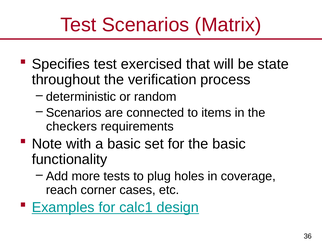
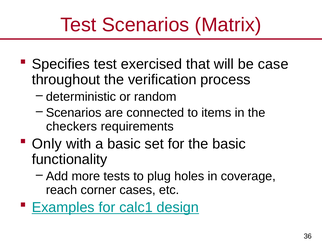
state: state -> case
Note: Note -> Only
